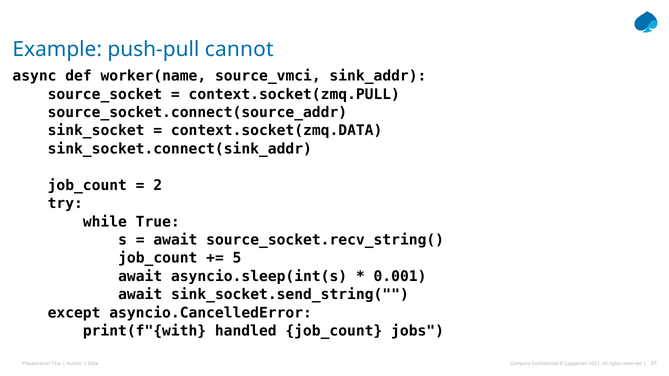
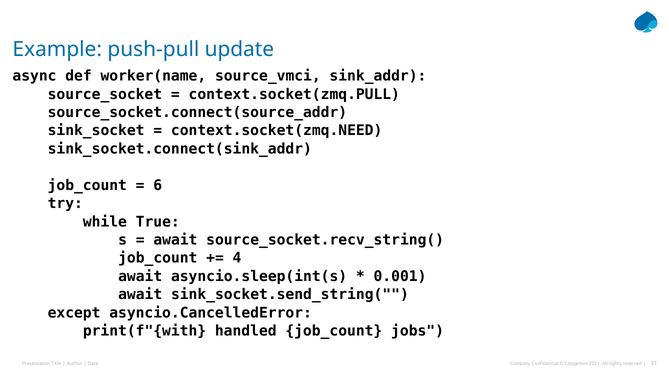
cannot: cannot -> update
context.socket(zmq.DATA: context.socket(zmq.DATA -> context.socket(zmq.NEED
2: 2 -> 6
5: 5 -> 4
